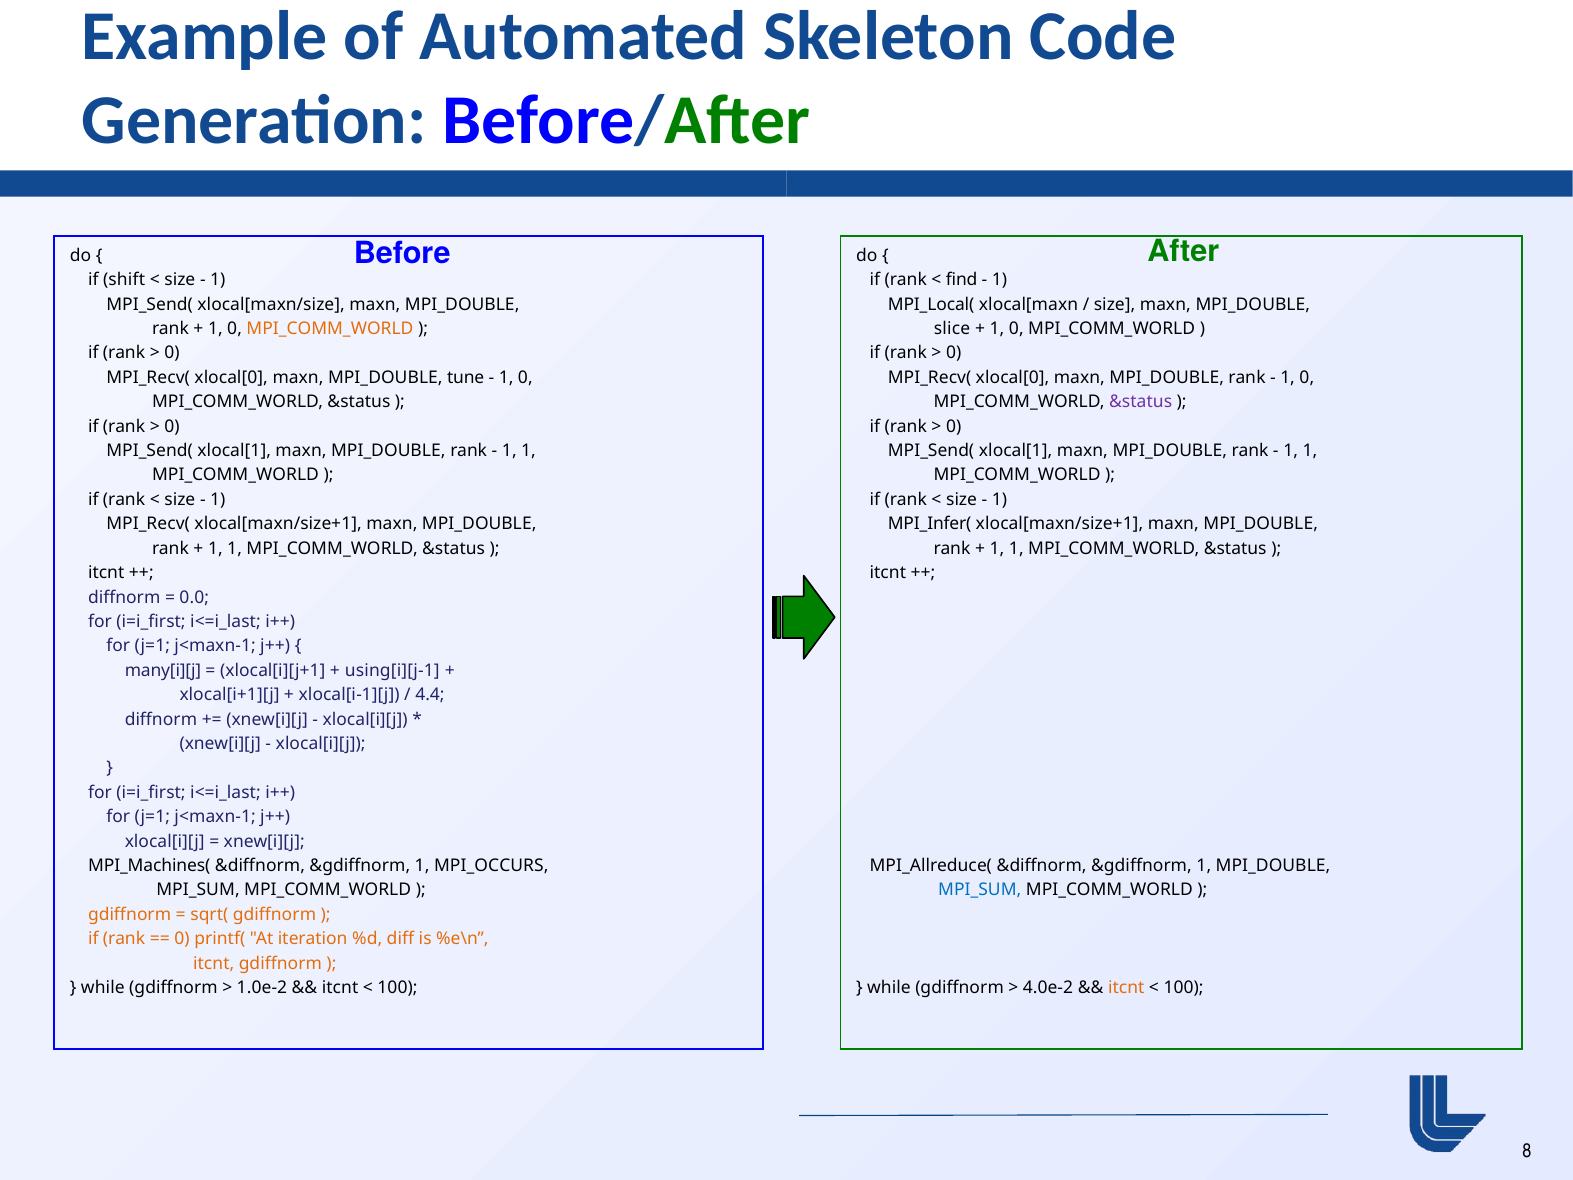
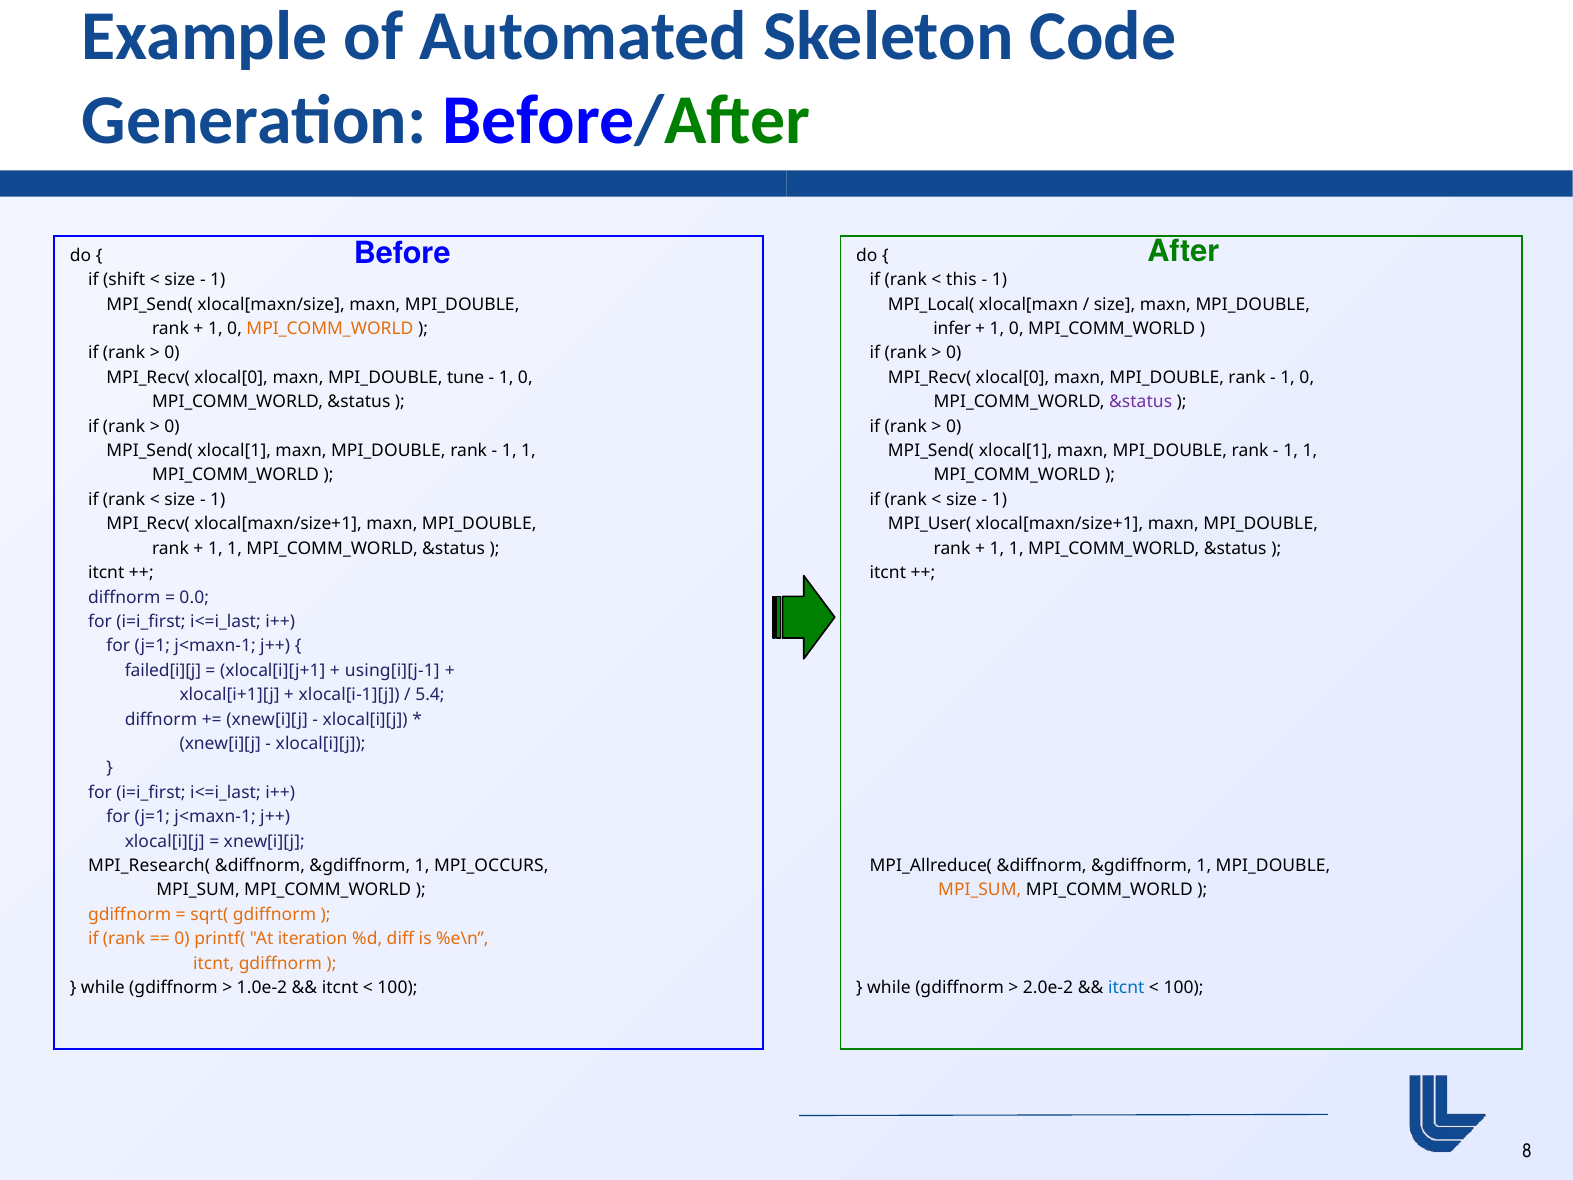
find: find -> this
slice: slice -> infer
MPI_Infer(: MPI_Infer( -> MPI_User(
many[i][j: many[i][j -> failed[i][j
4.4: 4.4 -> 5.4
MPI_Machines(: MPI_Machines( -> MPI_Research(
MPI_SUM at (980, 890) colour: blue -> orange
4.0e-2: 4.0e-2 -> 2.0e-2
itcnt at (1126, 988) colour: orange -> blue
